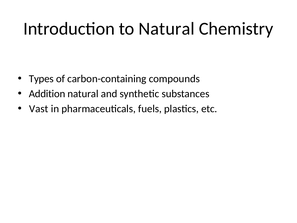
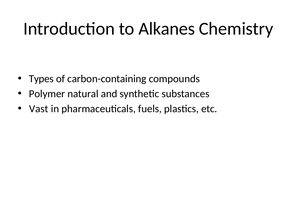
to Natural: Natural -> Alkanes
Addition: Addition -> Polymer
